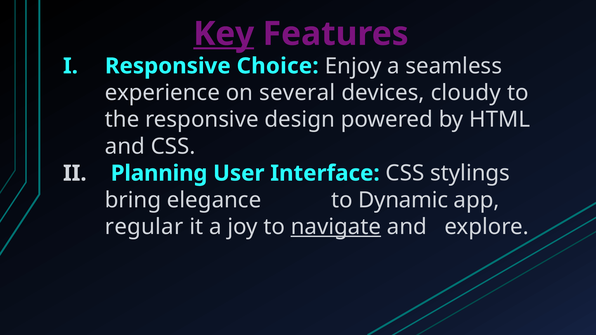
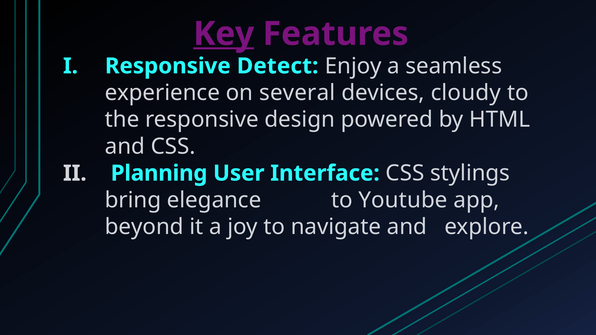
Choice: Choice -> Detect
Dynamic: Dynamic -> Youtube
regular: regular -> beyond
navigate underline: present -> none
